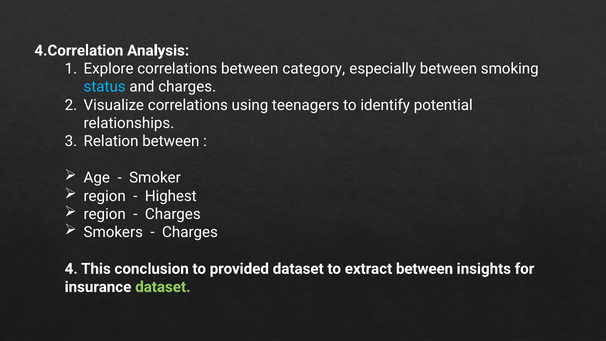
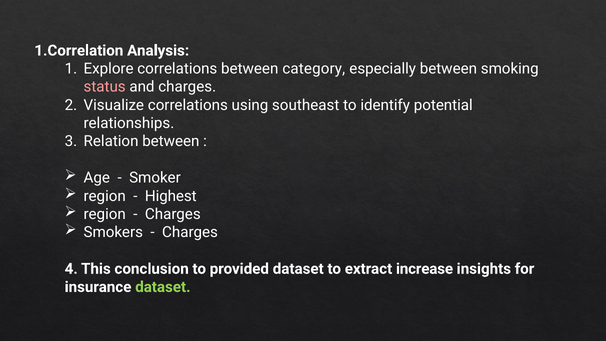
4.Correlation: 4.Correlation -> 1.Correlation
status colour: light blue -> pink
teenagers: teenagers -> southeast
extract between: between -> increase
